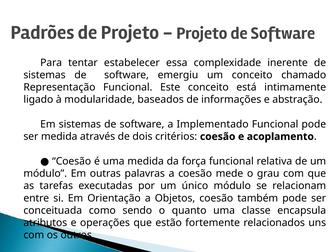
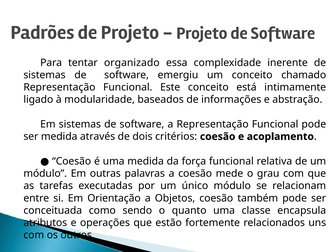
estabelecer: estabelecer -> organizado
a Implementado: Implementado -> Representação
